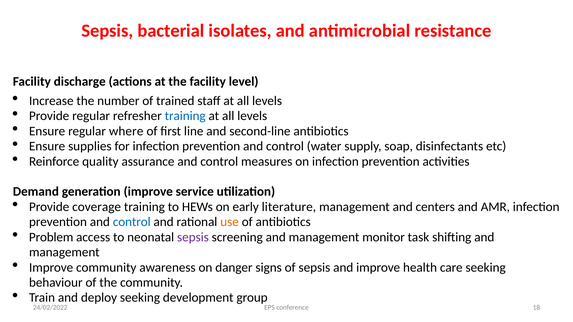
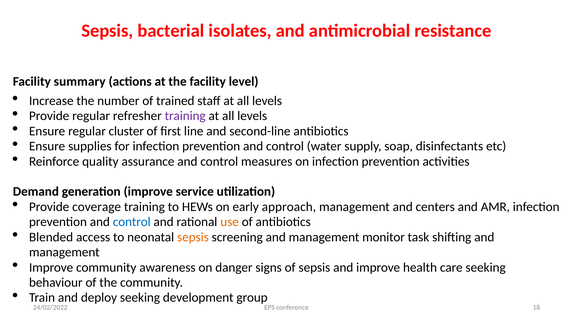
discharge: discharge -> summary
training at (185, 116) colour: blue -> purple
where: where -> cluster
literature: literature -> approach
Problem: Problem -> Blended
sepsis at (193, 237) colour: purple -> orange
